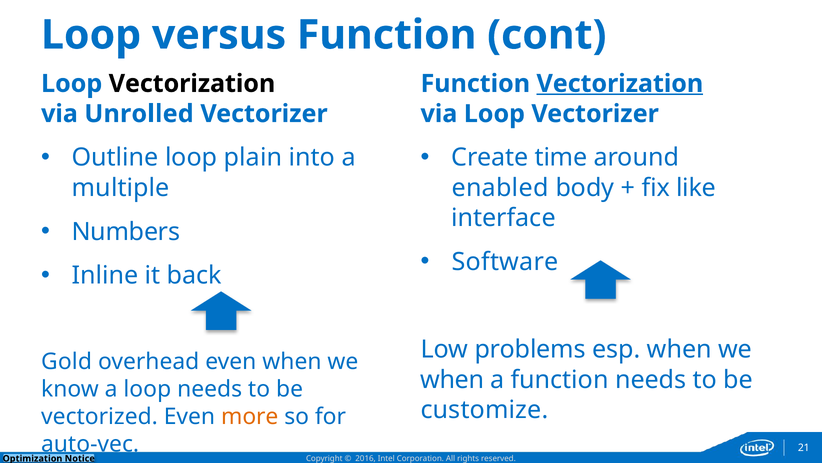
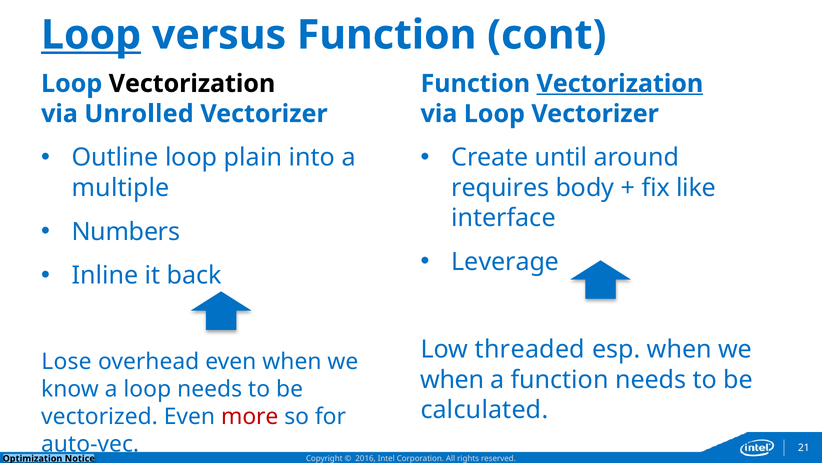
Loop at (91, 35) underline: none -> present
time: time -> until
enabled: enabled -> requires
Software: Software -> Leverage
problems: problems -> threaded
Gold: Gold -> Lose
customize: customize -> calculated
more colour: orange -> red
